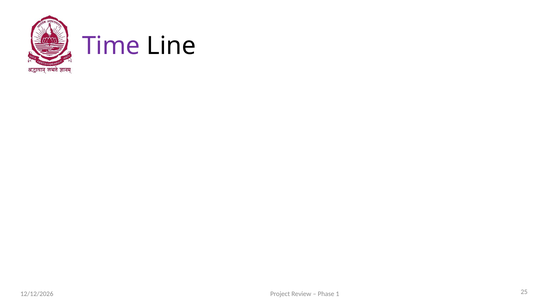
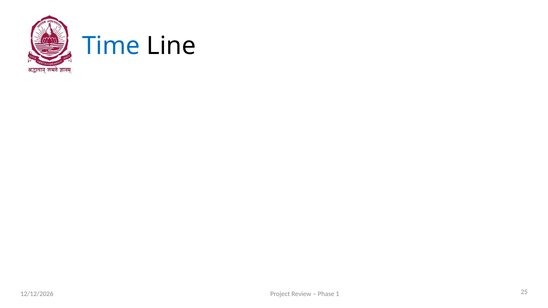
Time colour: purple -> blue
